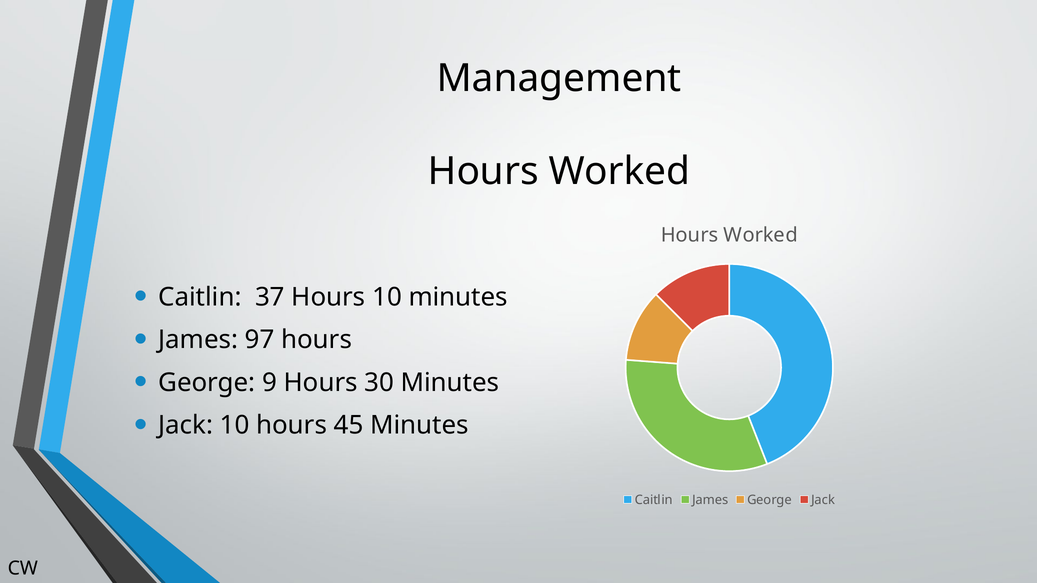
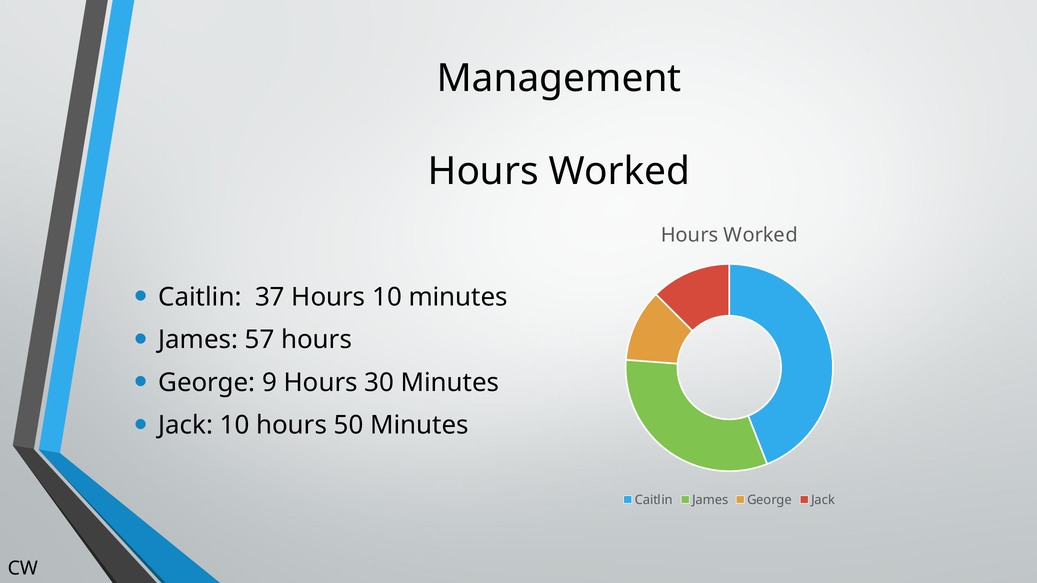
97: 97 -> 57
45: 45 -> 50
